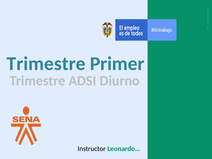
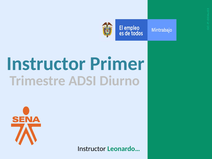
Trimestre at (46, 64): Trimestre -> Instructor
